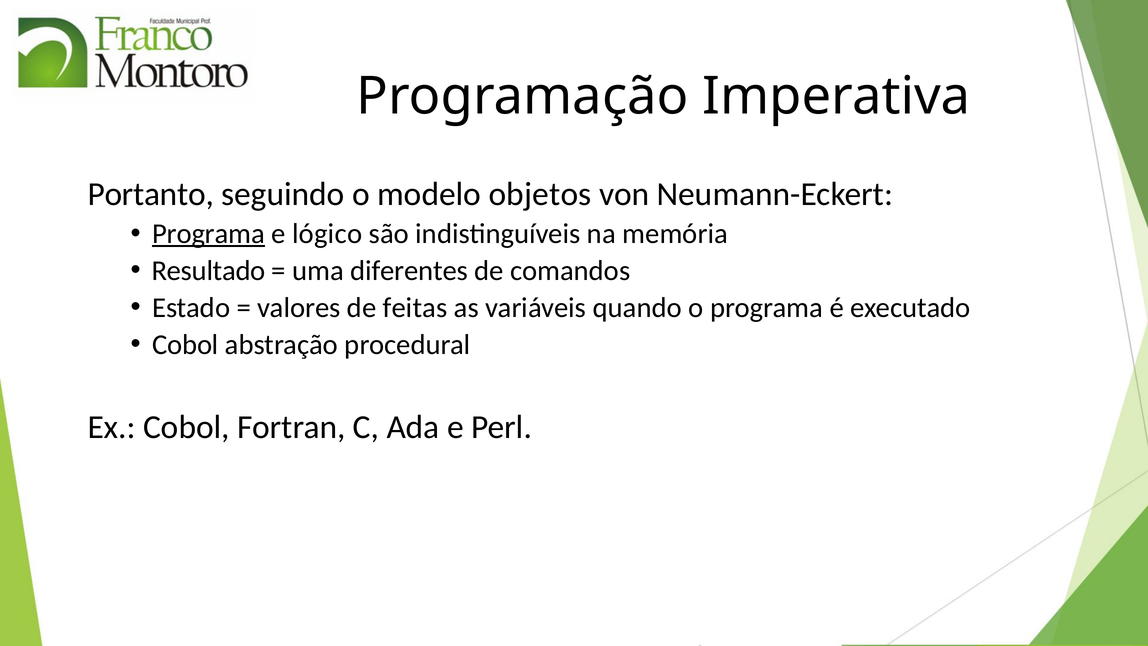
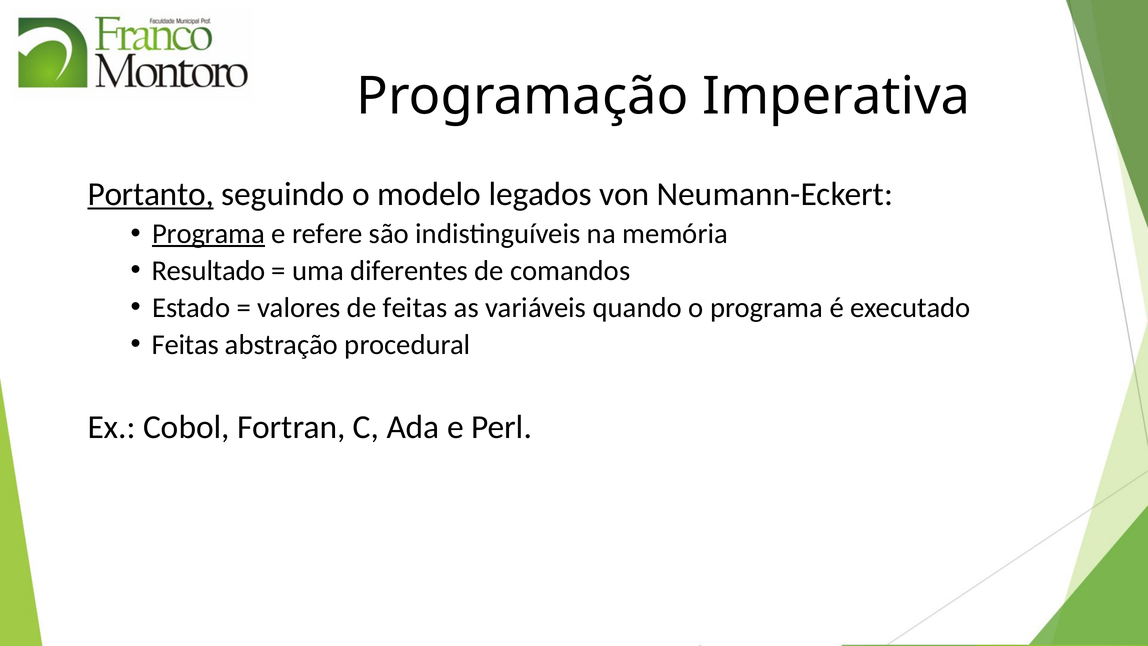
Portanto underline: none -> present
objetos: objetos -> legados
lógico: lógico -> refere
Cobol at (185, 344): Cobol -> Feitas
